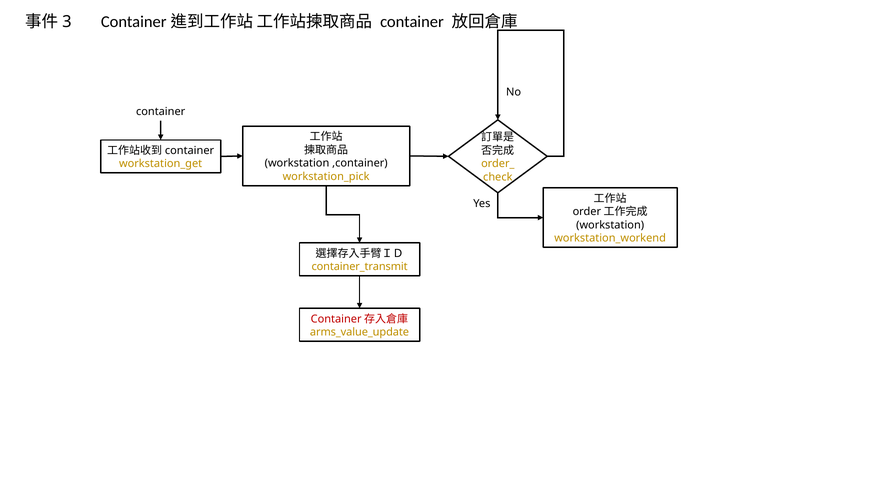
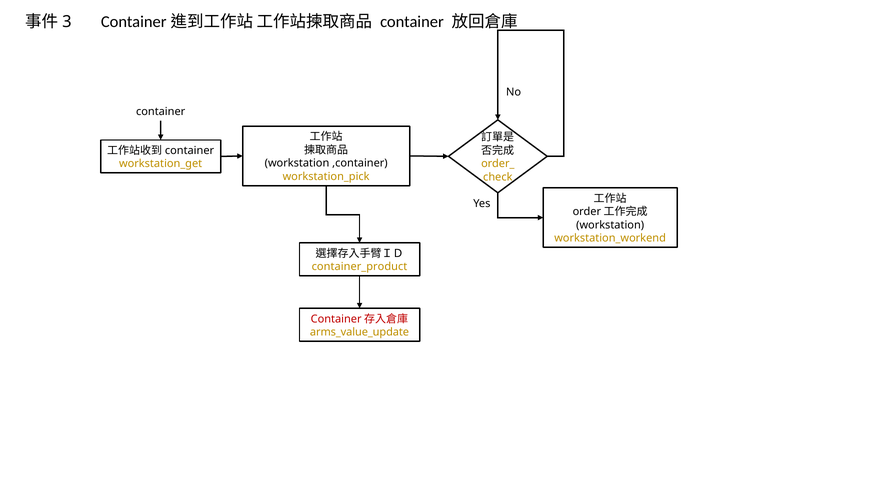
container_transmit: container_transmit -> container_product
